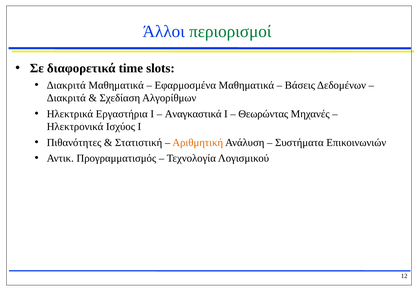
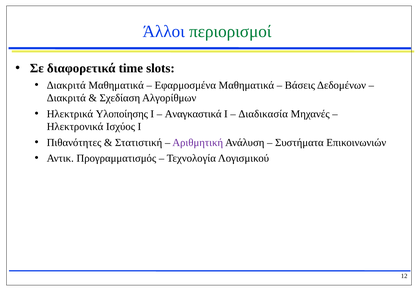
Εργαστήρια: Εργαστήρια -> Υλοποίησης
Θεωρώντας: Θεωρώντας -> Διαδικασία
Αριθμητική colour: orange -> purple
